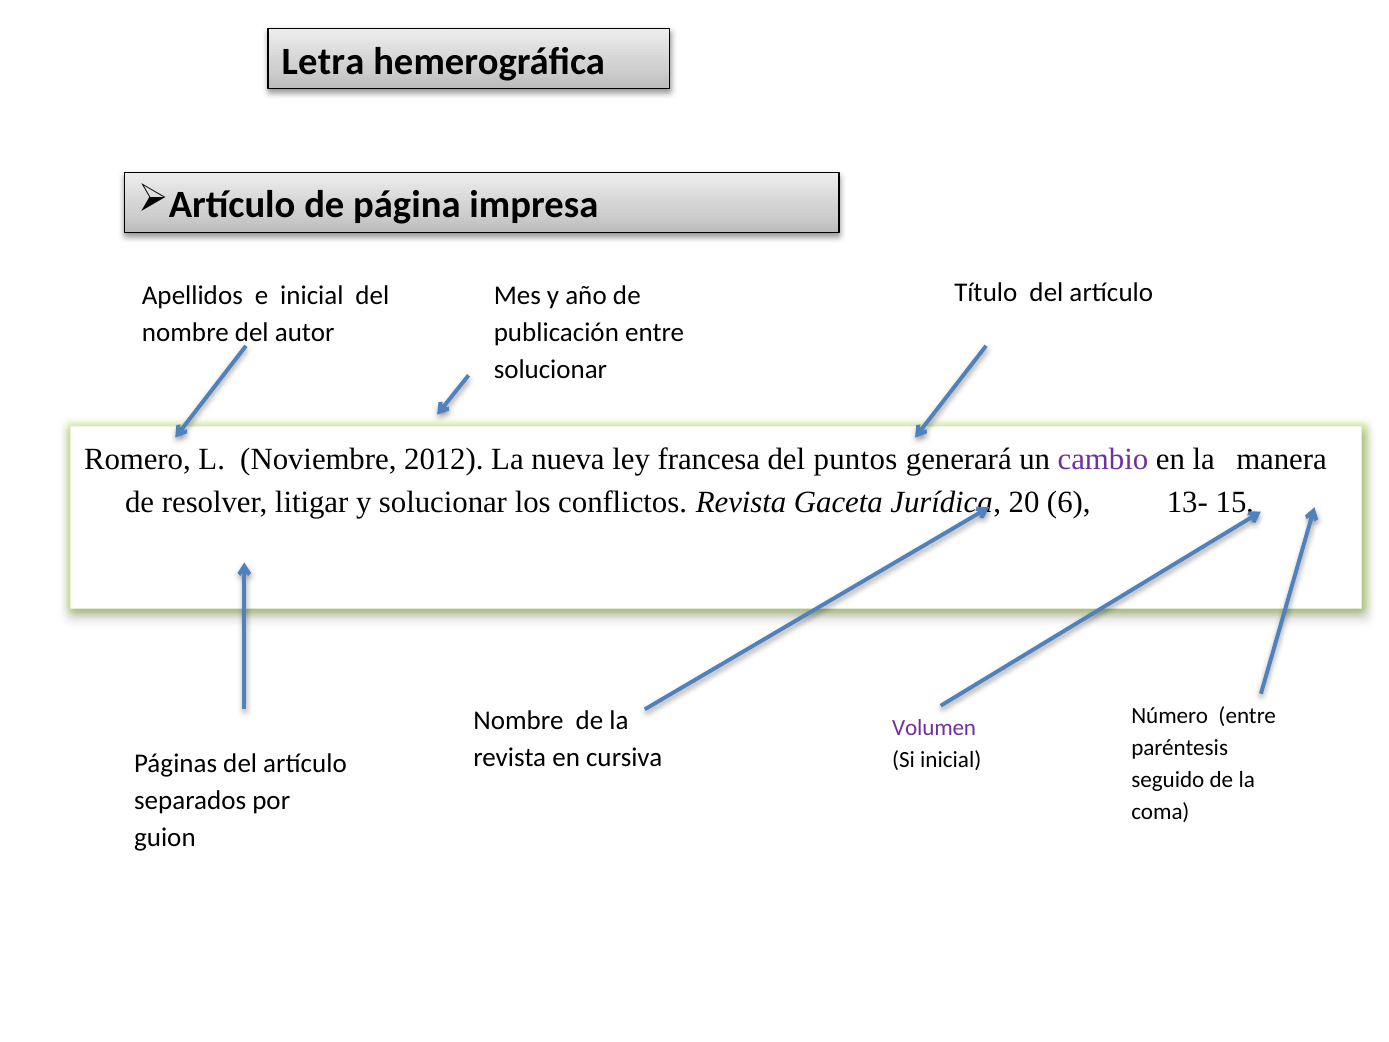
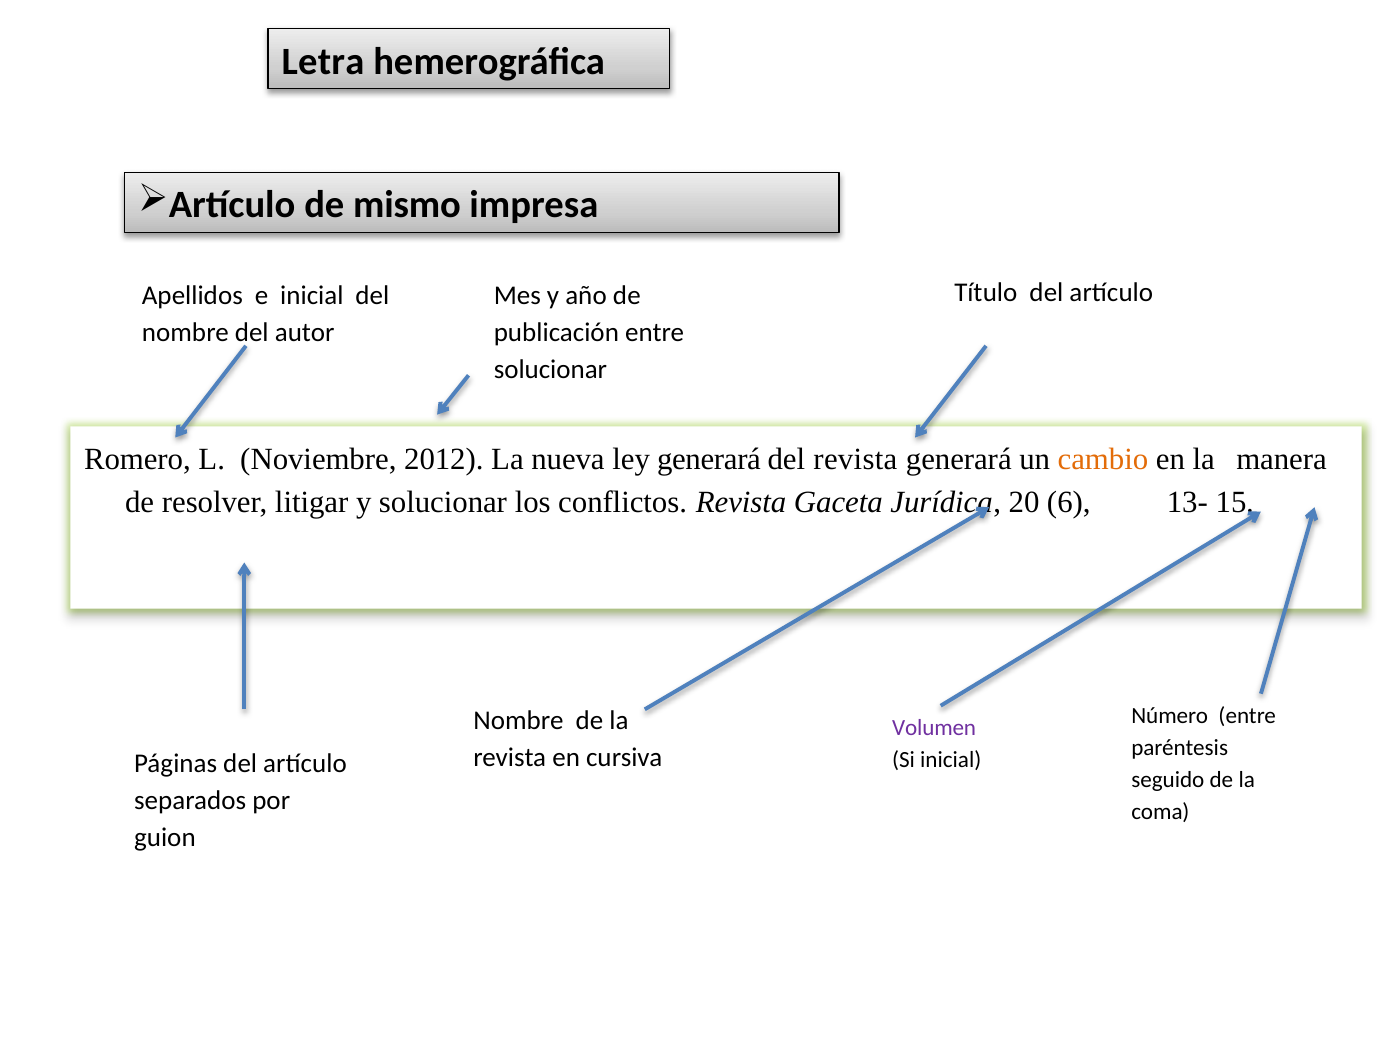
página: página -> mismo
ley francesa: francesa -> generará
del puntos: puntos -> revista
cambio colour: purple -> orange
